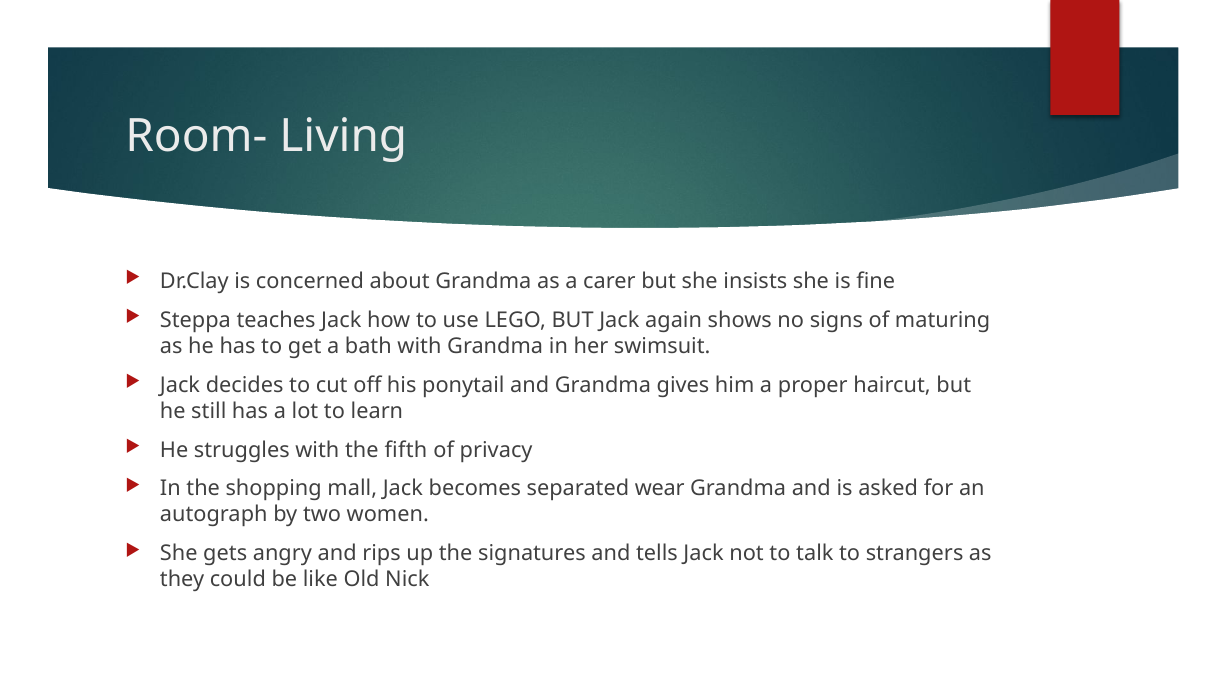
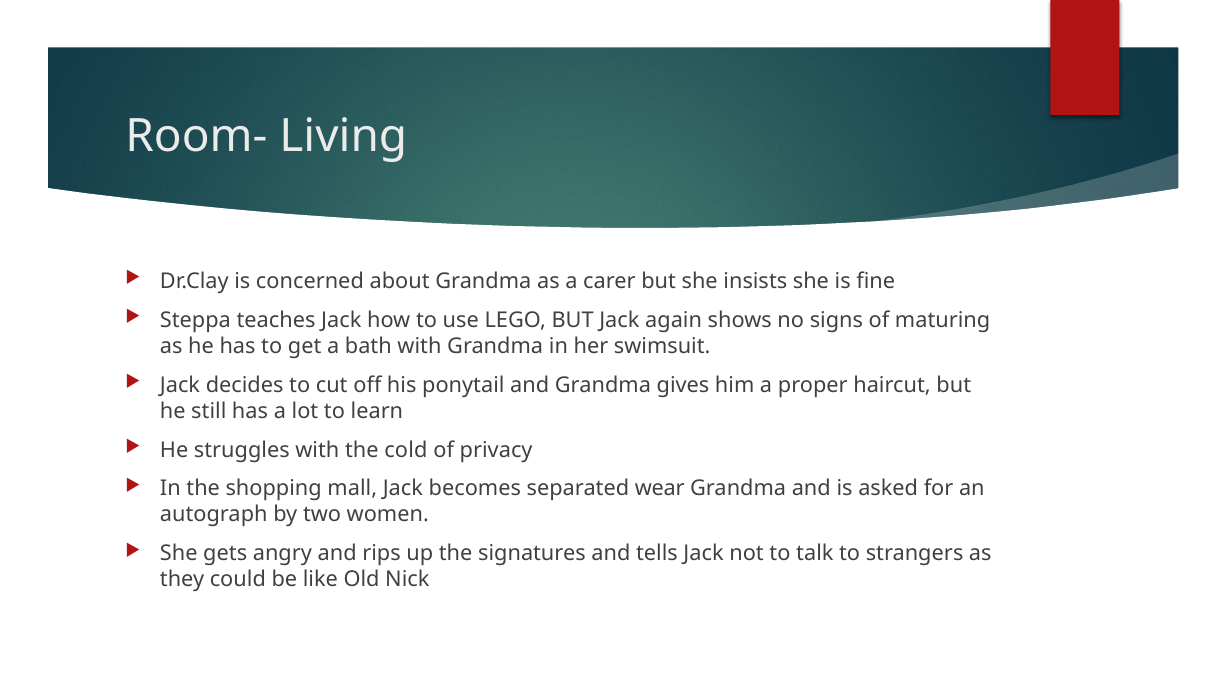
fifth: fifth -> cold
